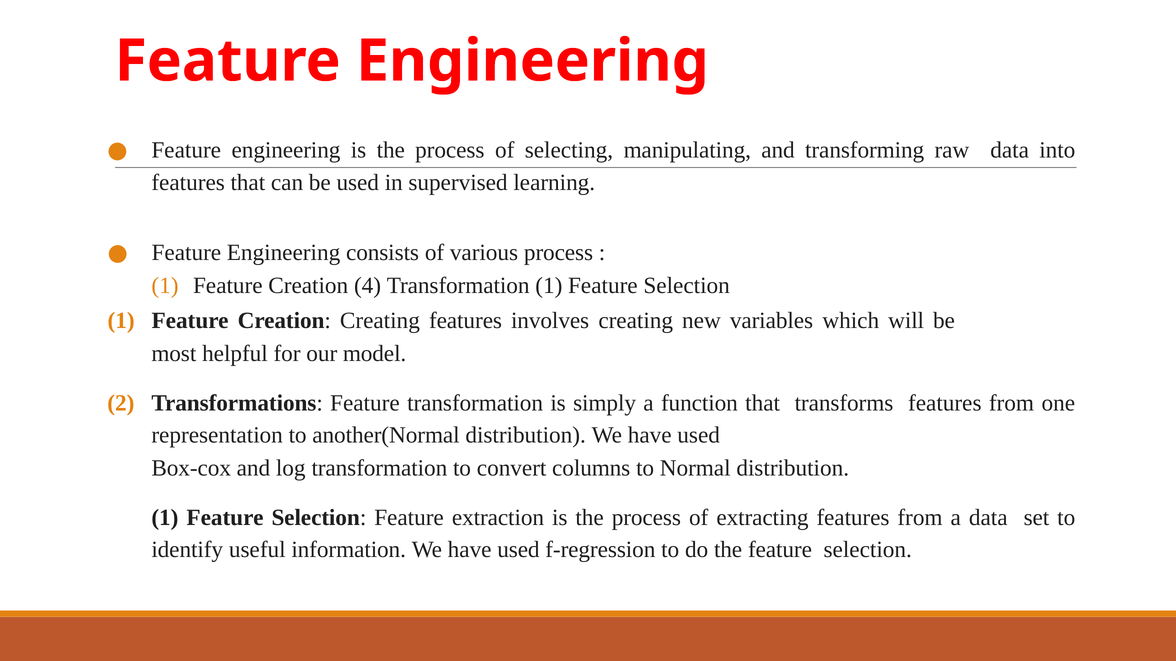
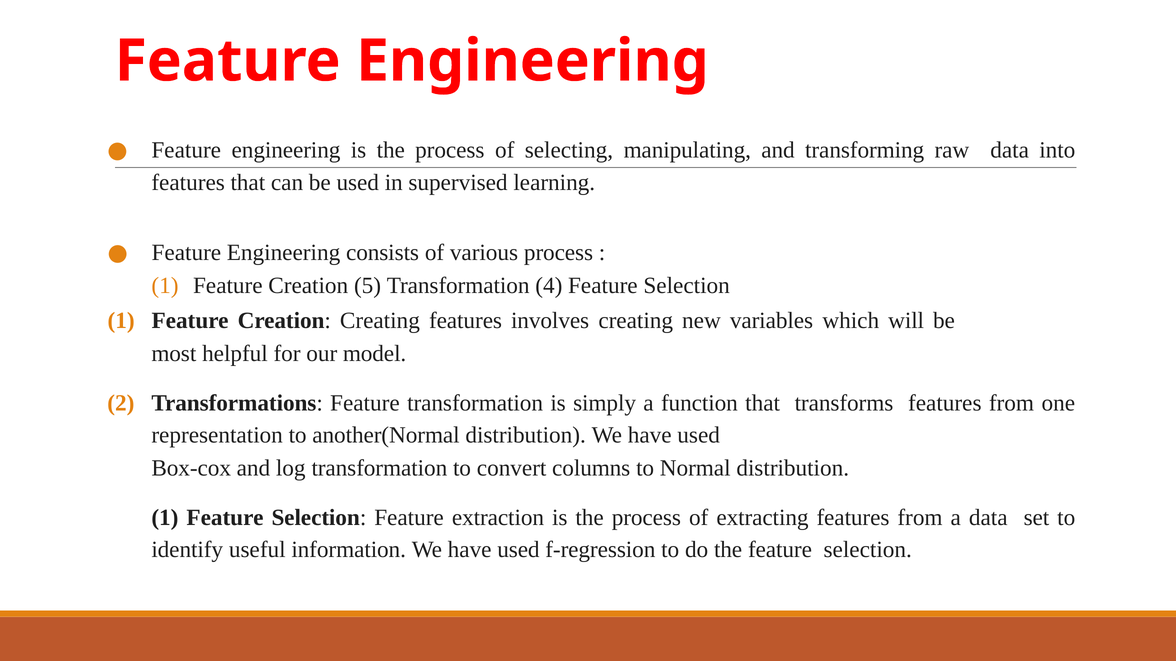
4: 4 -> 5
Transformation 1: 1 -> 4
